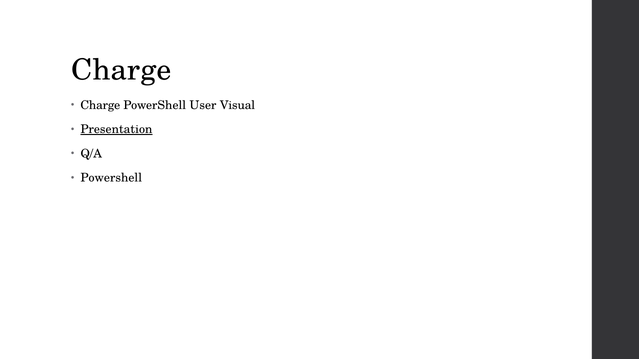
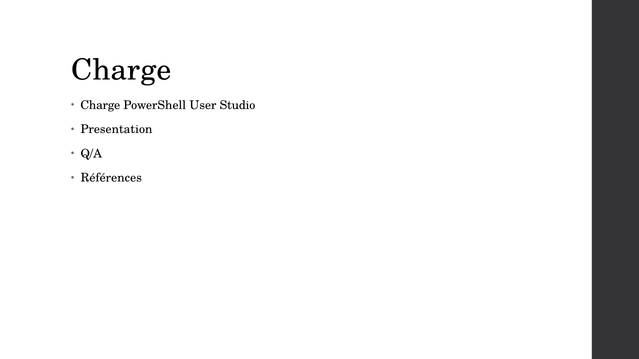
Visual: Visual -> Studio
Presentation underline: present -> none
Powershell at (111, 178): Powershell -> Références
